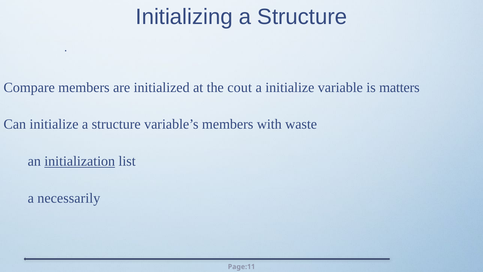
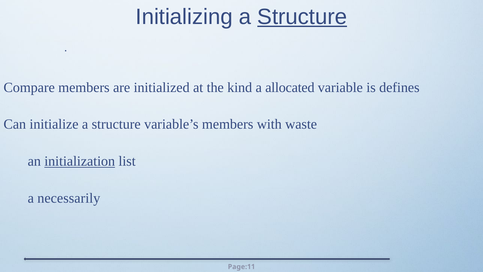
Structure at (302, 17) underline: none -> present
cout: cout -> kind
a initialize: initialize -> allocated
matters: matters -> defines
